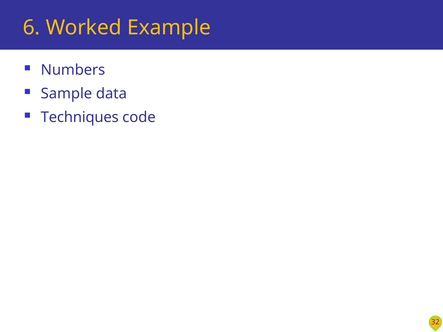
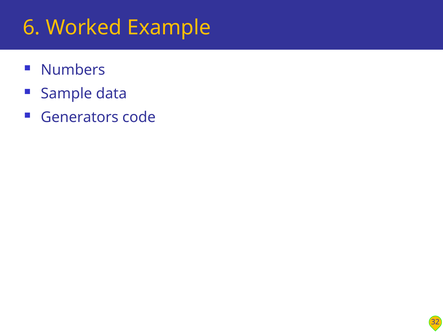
Techniques: Techniques -> Generators
